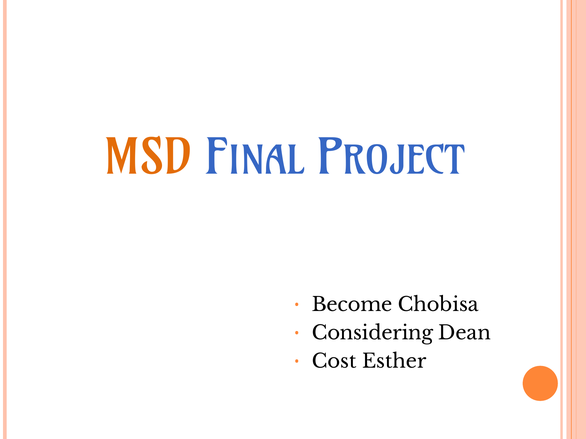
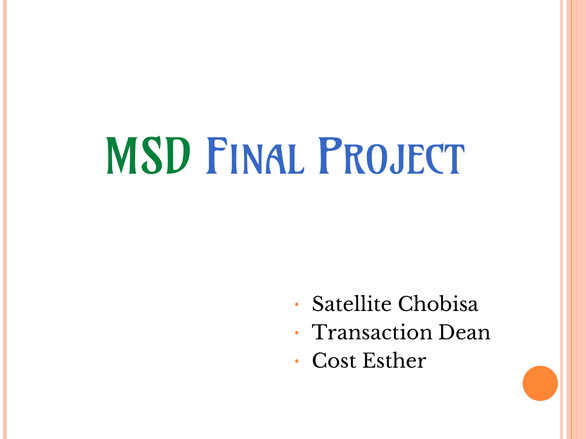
MSD colour: orange -> green
Become: Become -> Satellite
Considering: Considering -> Transaction
